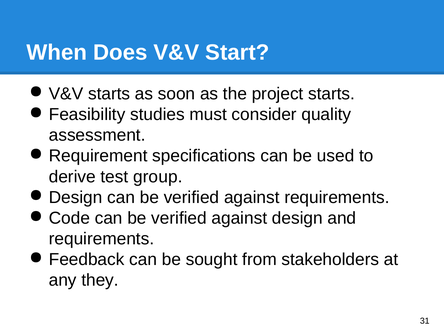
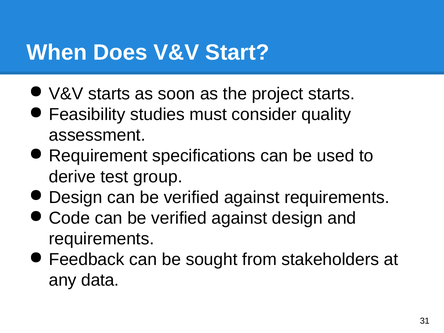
they: they -> data
